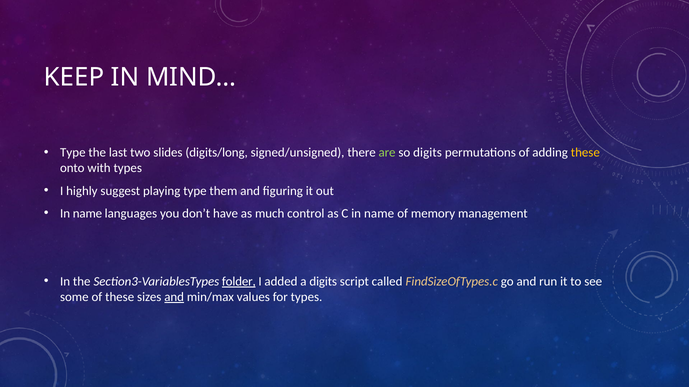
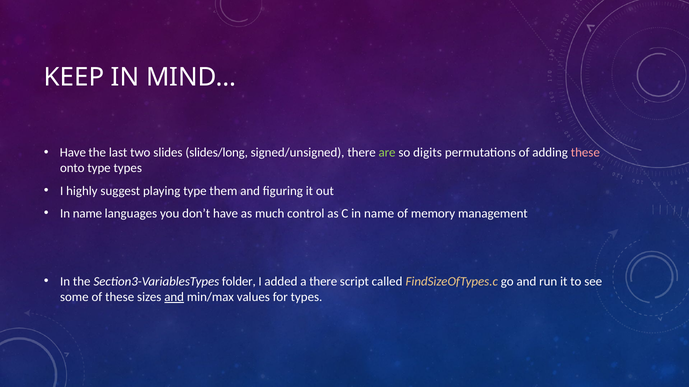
Type at (73, 153): Type -> Have
digits/long: digits/long -> slides/long
these at (585, 153) colour: yellow -> pink
onto with: with -> type
folder underline: present -> none
a digits: digits -> there
